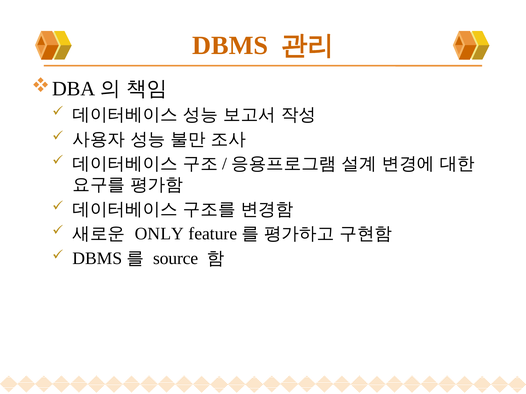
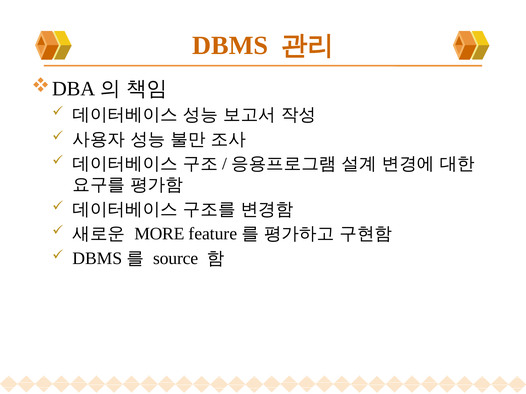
ONLY: ONLY -> MORE
